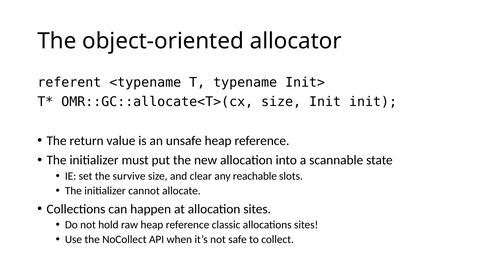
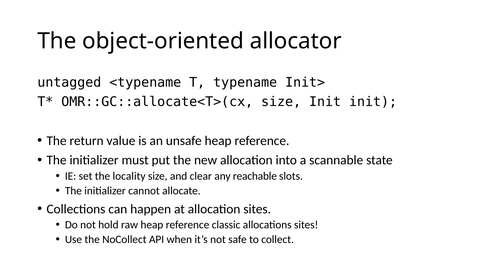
referent: referent -> untagged
survive: survive -> locality
